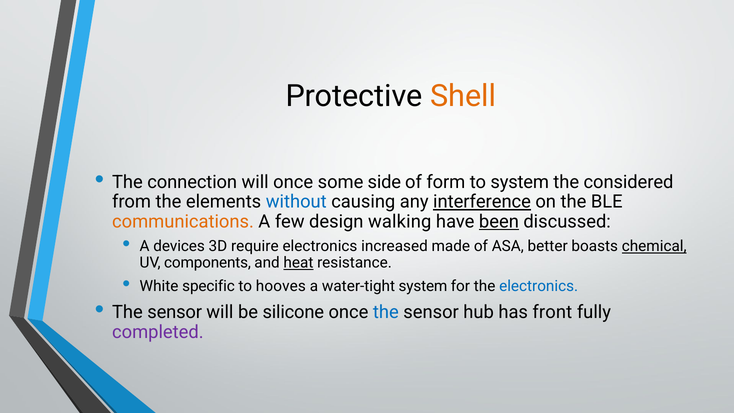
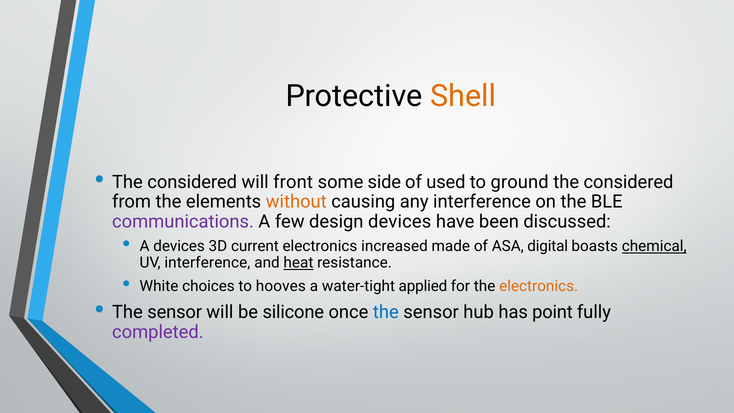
connection at (192, 182): connection -> considered
will once: once -> front
form: form -> used
to system: system -> ground
without colour: blue -> orange
interference at (482, 202) underline: present -> none
communications colour: orange -> purple
design walking: walking -> devices
been underline: present -> none
require: require -> current
better: better -> digital
UV components: components -> interference
specific: specific -> choices
water-tight system: system -> applied
electronics at (539, 286) colour: blue -> orange
front: front -> point
